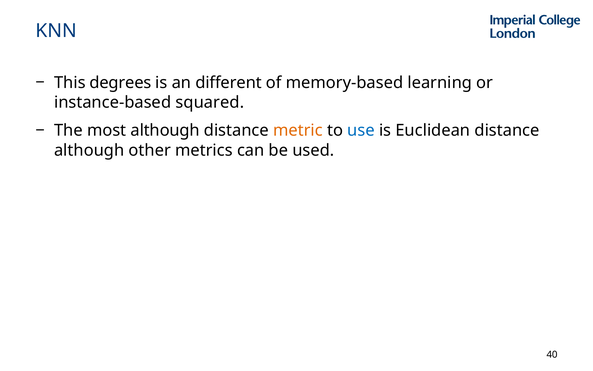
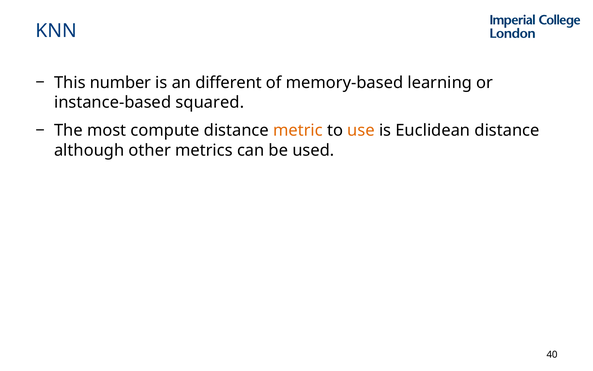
degrees: degrees -> number
most although: although -> compute
use colour: blue -> orange
